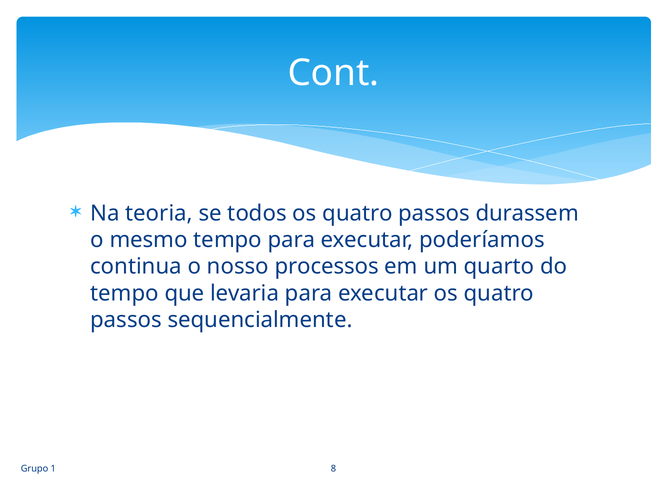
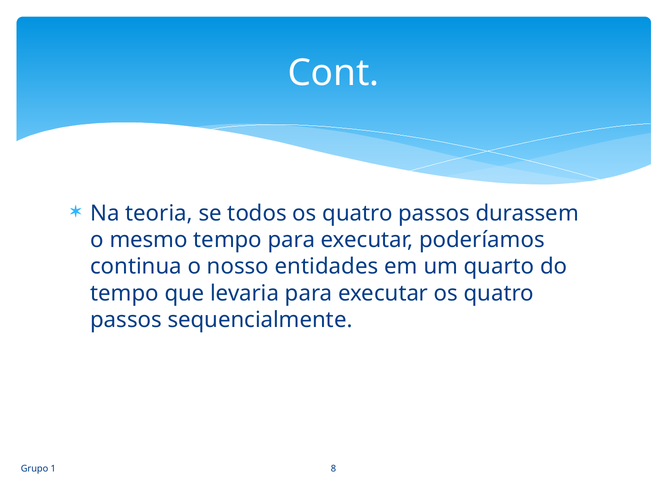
processos: processos -> entidades
